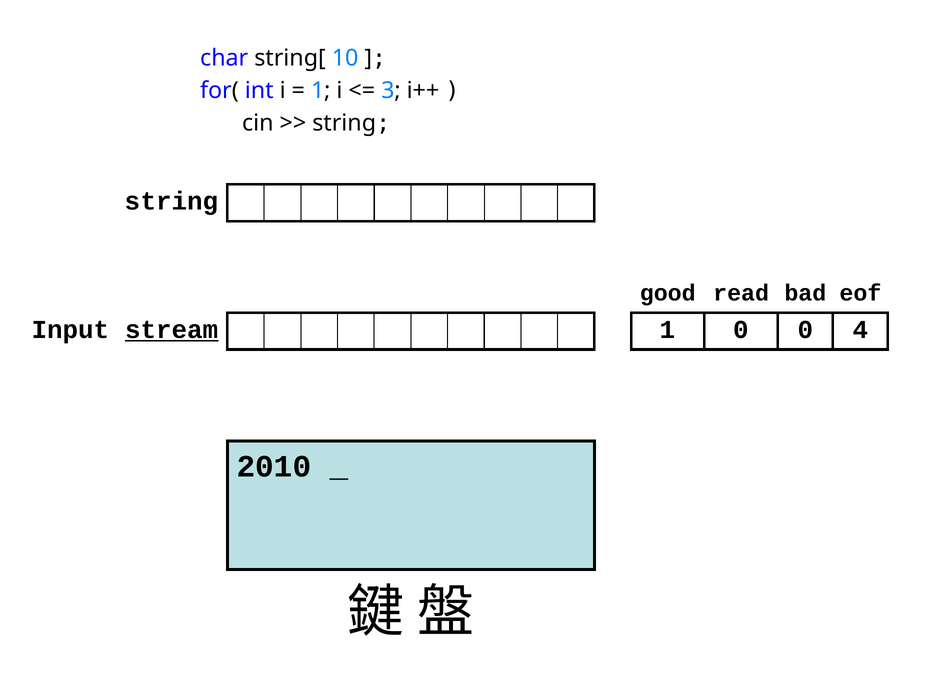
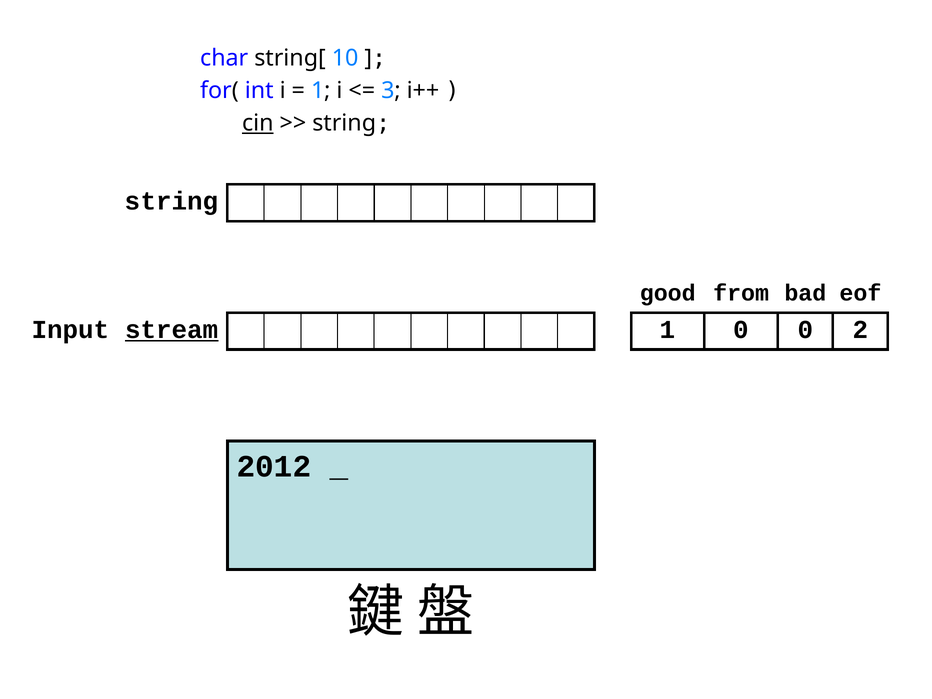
cin underline: none -> present
read: read -> from
4: 4 -> 2
2010: 2010 -> 2012
